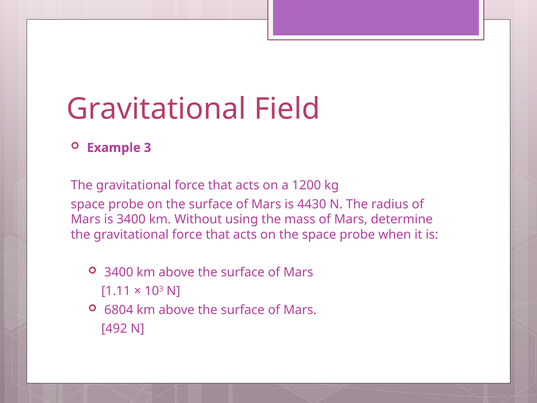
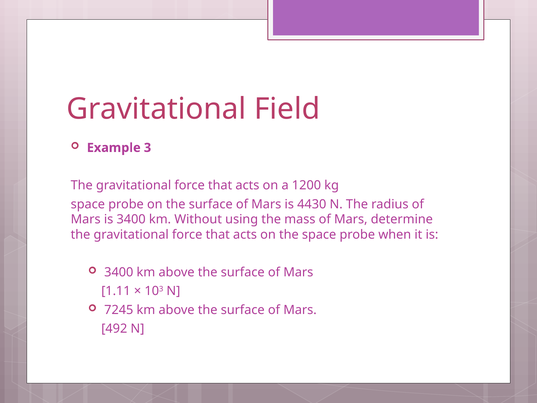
6804: 6804 -> 7245
